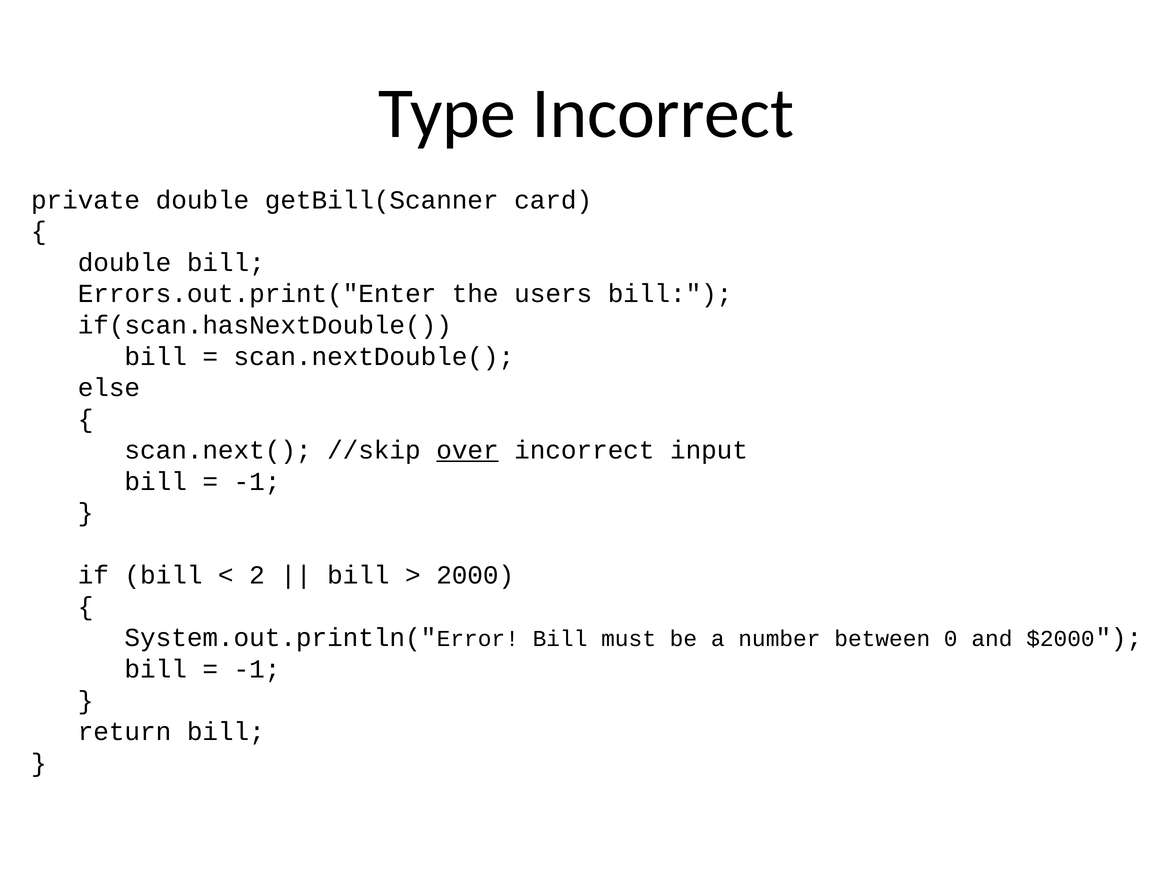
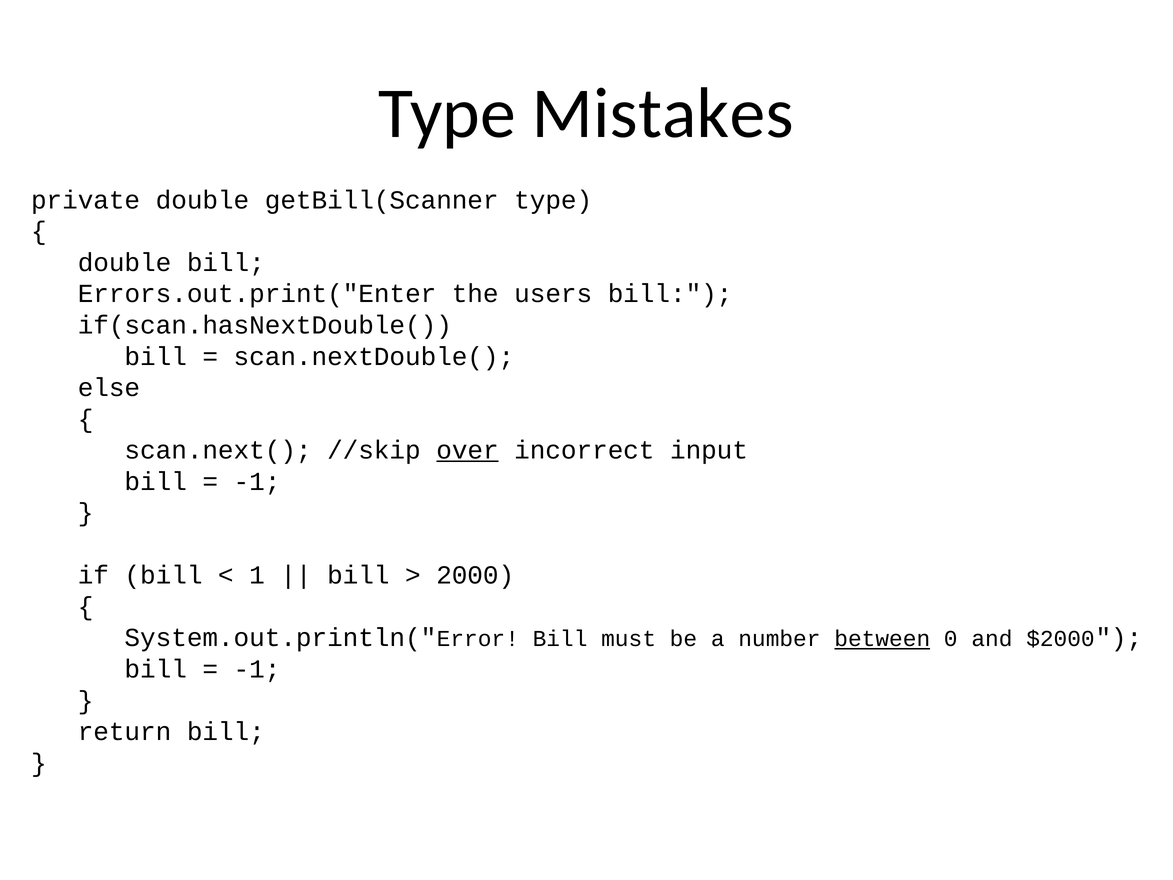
Type Incorrect: Incorrect -> Mistakes
getBill(Scanner card: card -> type
2: 2 -> 1
between underline: none -> present
